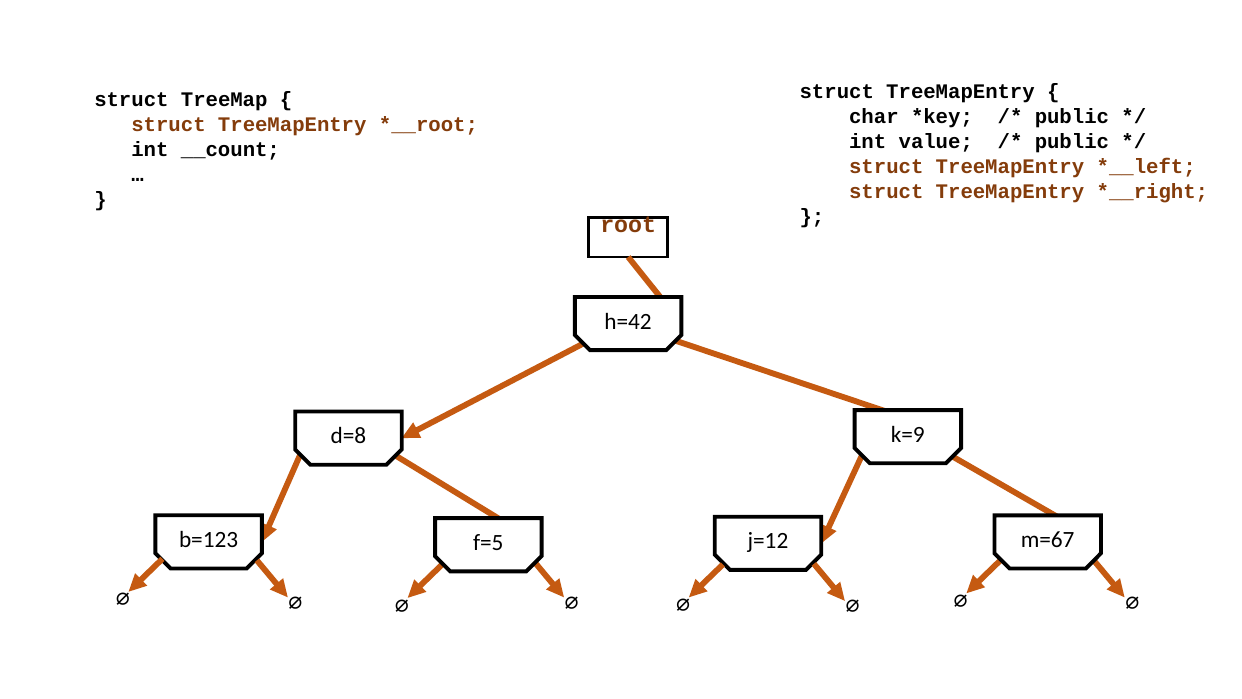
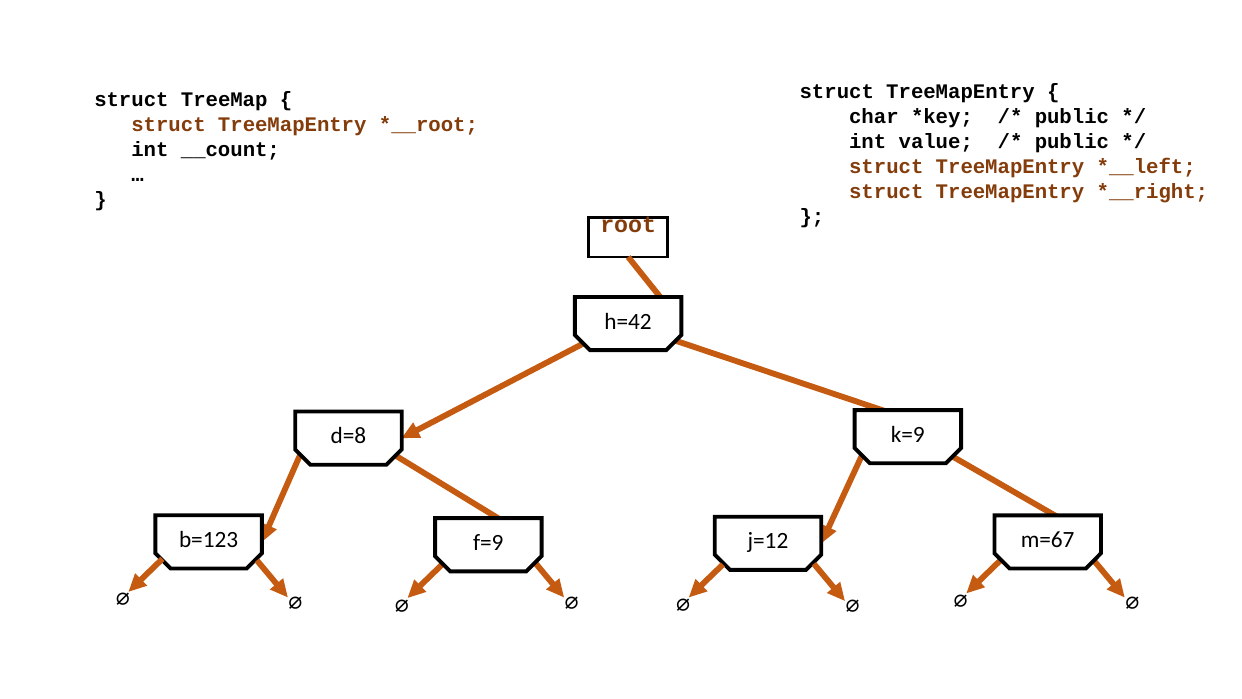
f=5: f=5 -> f=9
